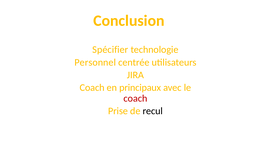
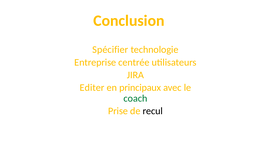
Personnel: Personnel -> Entreprise
Coach at (92, 88): Coach -> Editer
coach at (135, 99) colour: red -> green
